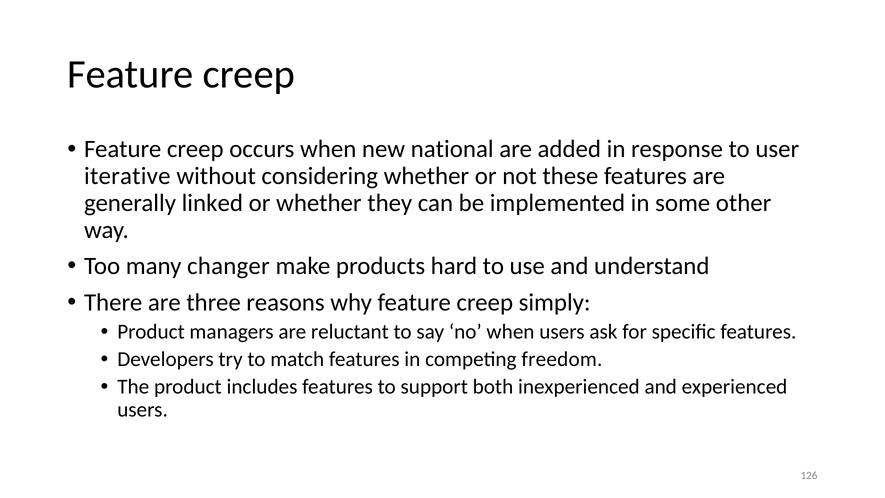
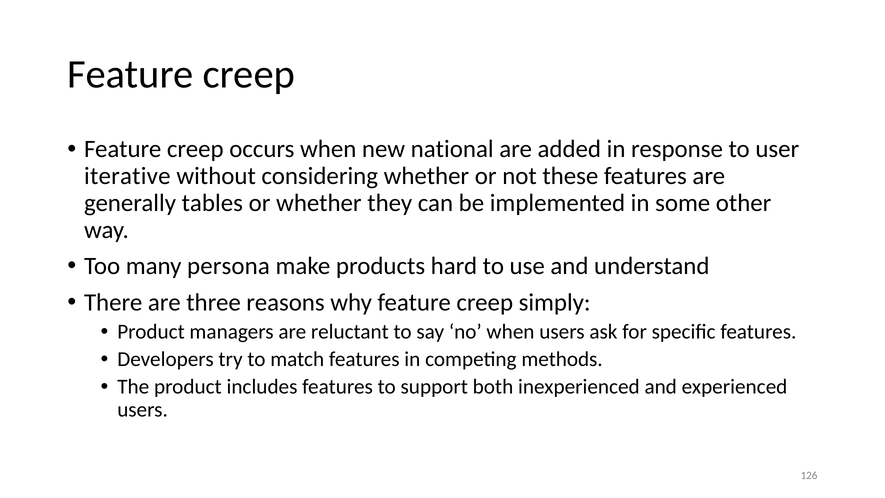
linked: linked -> tables
changer: changer -> persona
freedom: freedom -> methods
